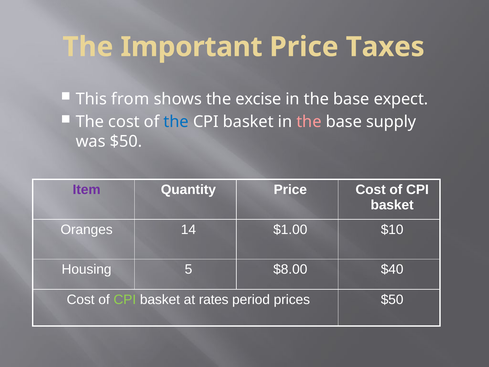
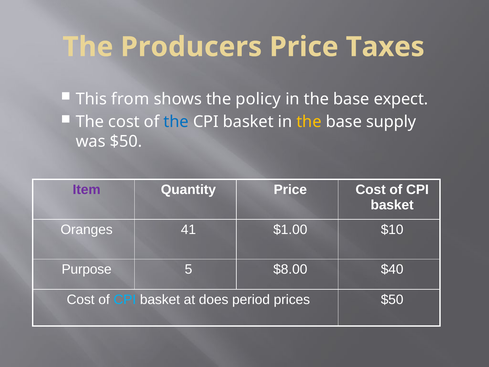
Important: Important -> Producers
excise: excise -> policy
the at (309, 122) colour: pink -> yellow
14: 14 -> 41
Housing: Housing -> Purpose
CPI at (125, 299) colour: light green -> light blue
rates: rates -> does
